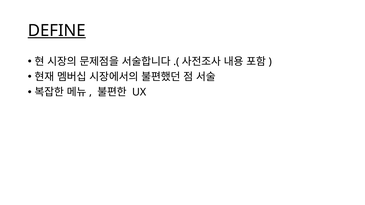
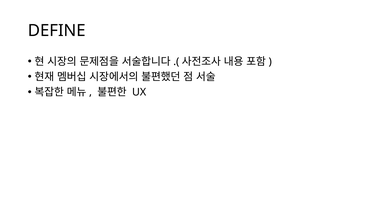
DEFINE underline: present -> none
